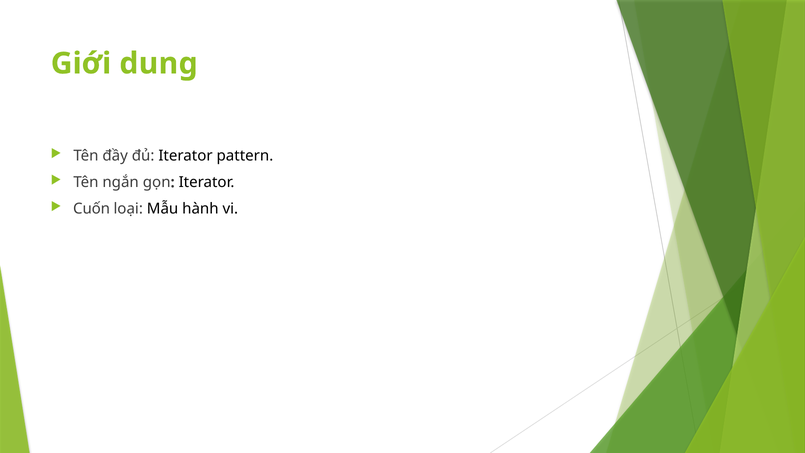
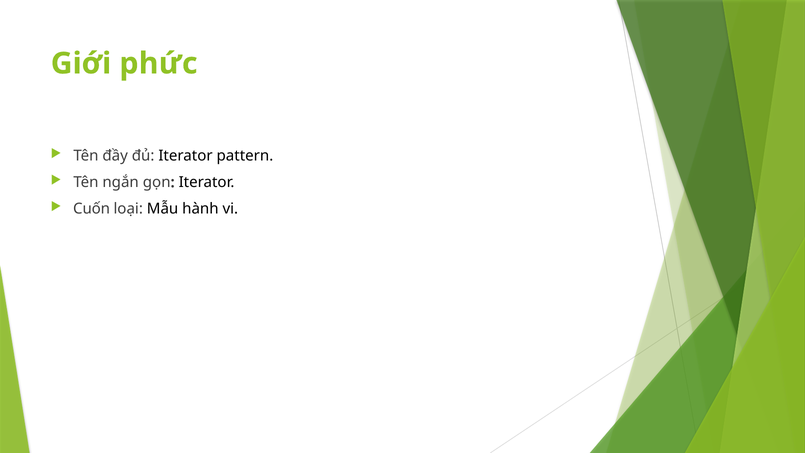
dung: dung -> phức
